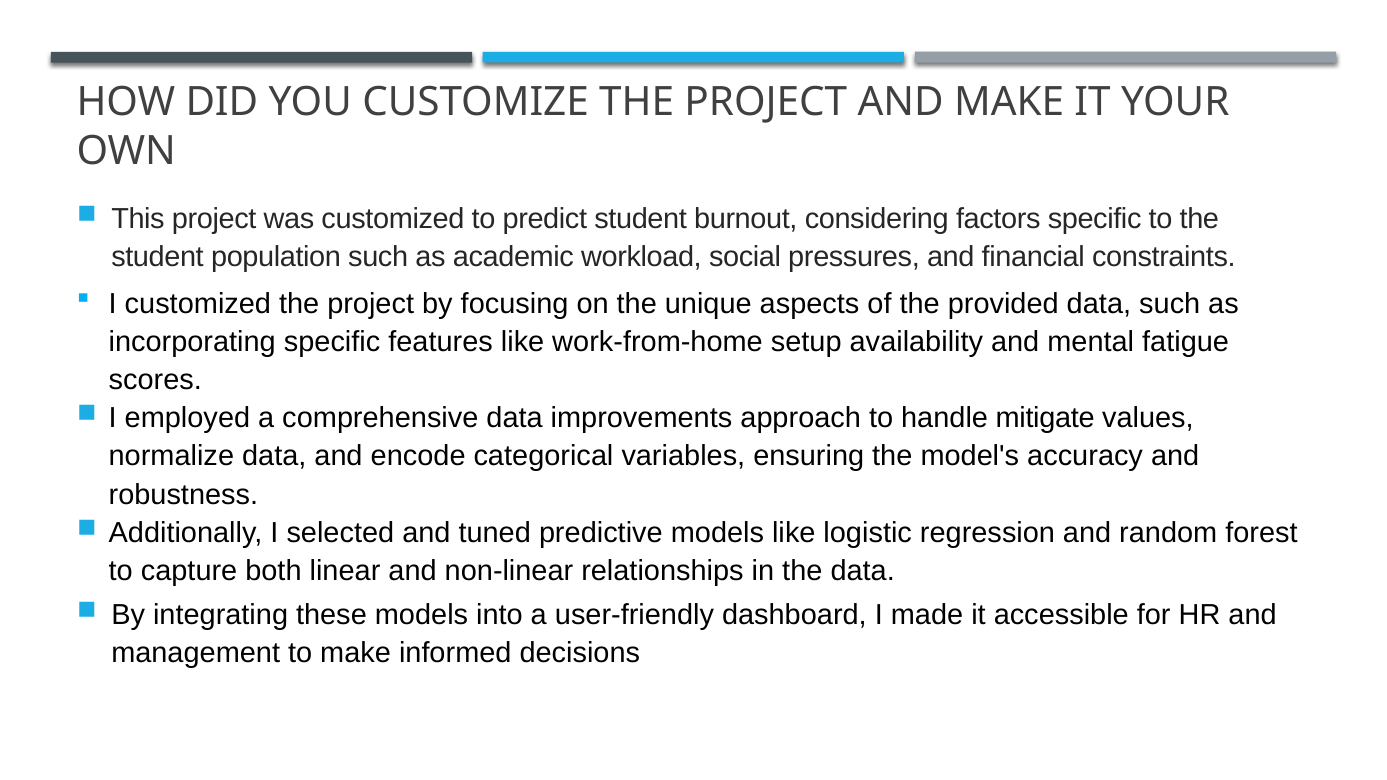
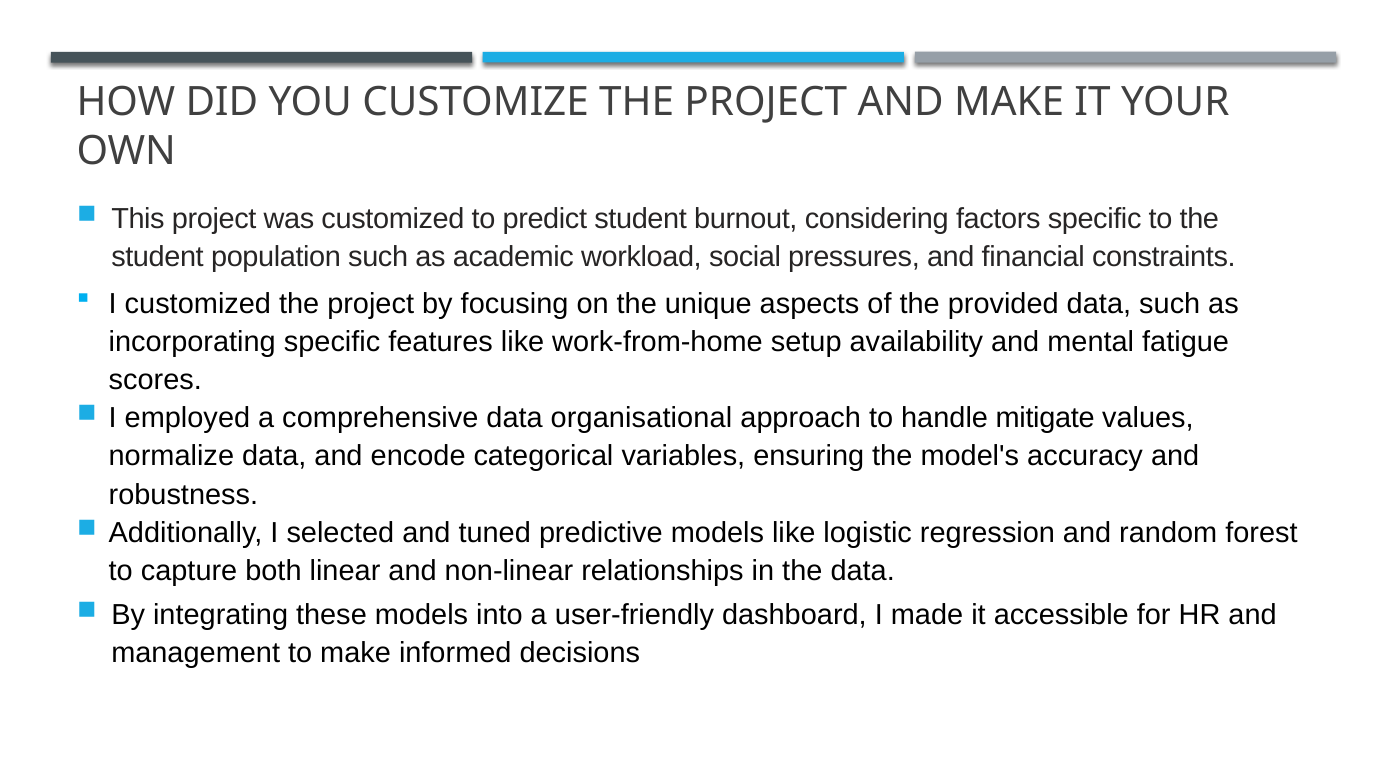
improvements: improvements -> organisational
